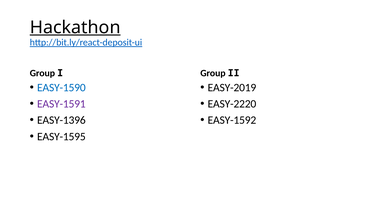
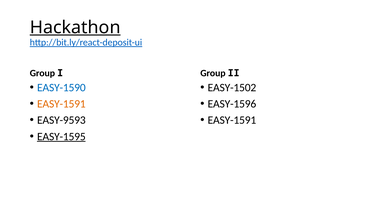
EASY-2019: EASY-2019 -> EASY-1502
EASY-1591 at (61, 104) colour: purple -> orange
EASY-2220: EASY-2220 -> EASY-1596
EASY-1396: EASY-1396 -> EASY-9593
EASY-1592 at (232, 120): EASY-1592 -> EASY-1591
EASY-1595 underline: none -> present
